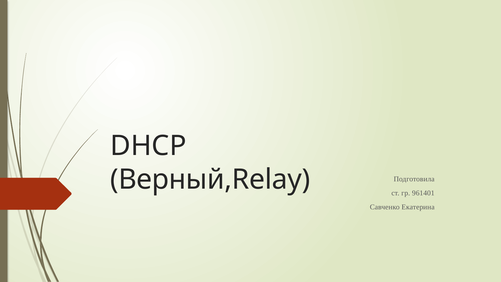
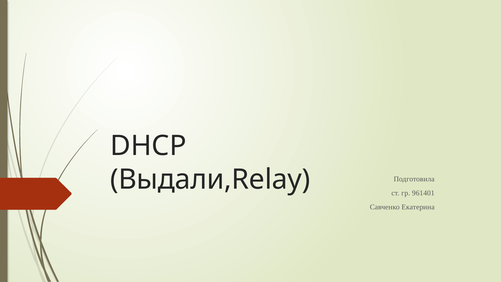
Верный,Relay: Верный,Relay -> Выдали,Relay
